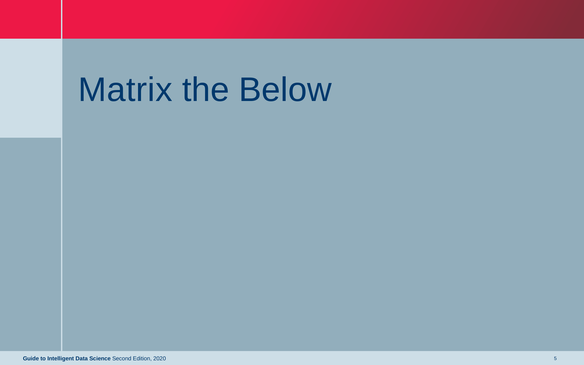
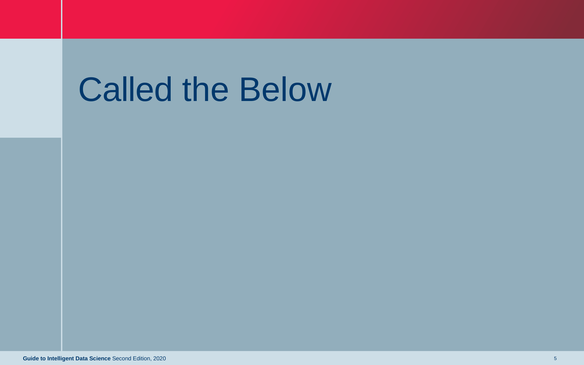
Matrix: Matrix -> Called
